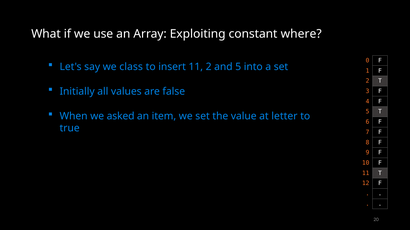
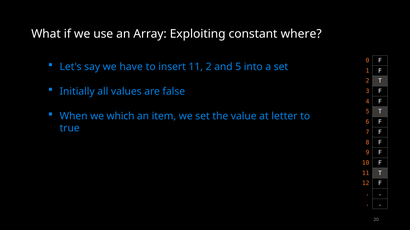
class: class -> have
asked: asked -> which
